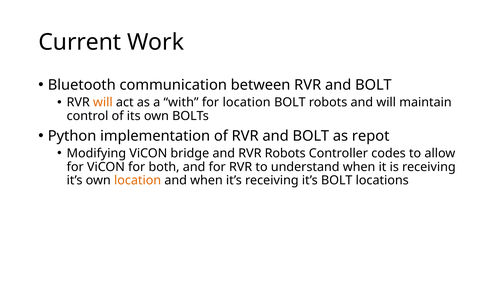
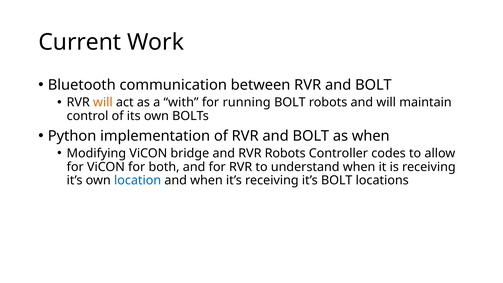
for location: location -> running
as repot: repot -> when
location at (138, 180) colour: orange -> blue
